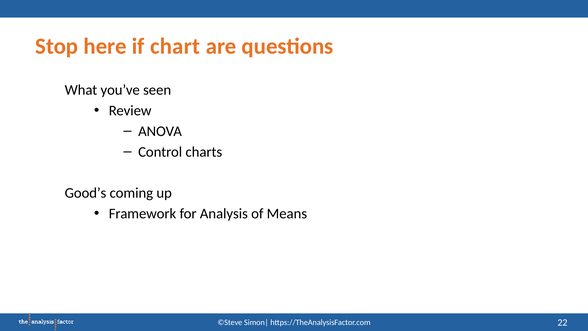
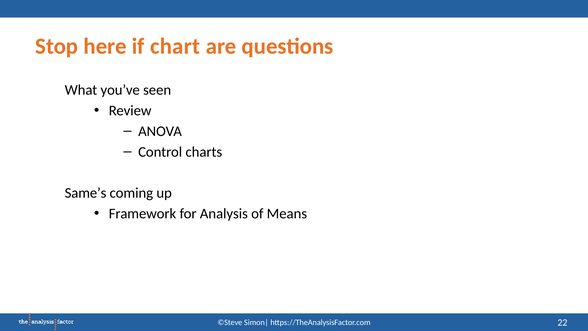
Good’s: Good’s -> Same’s
